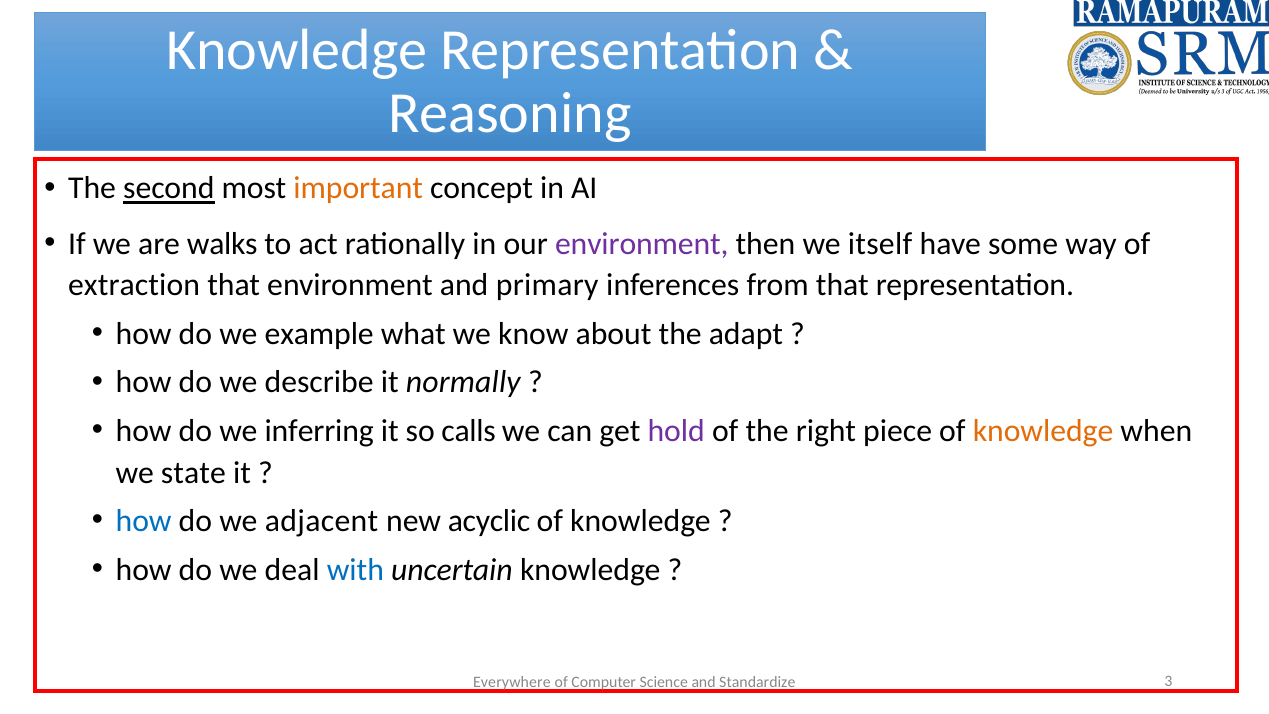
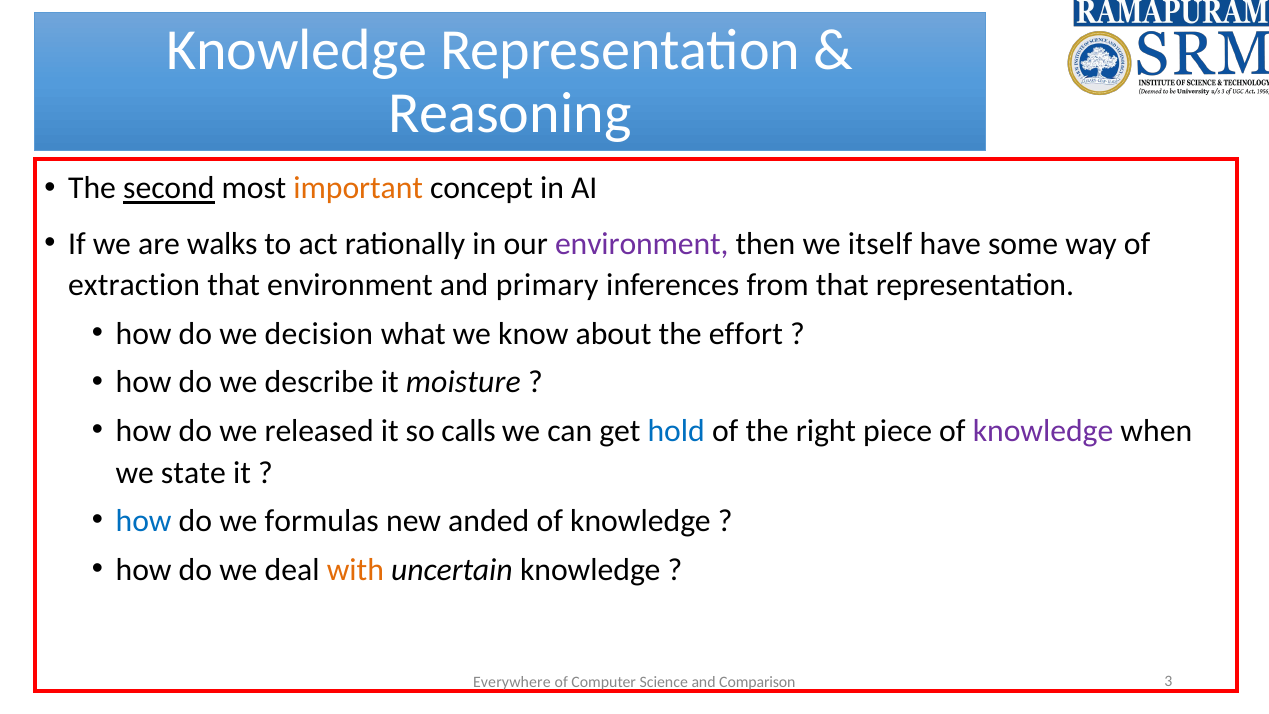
example: example -> decision
adapt: adapt -> effort
normally: normally -> moisture
inferring: inferring -> released
hold colour: purple -> blue
knowledge at (1043, 431) colour: orange -> purple
adjacent: adjacent -> formulas
acyclic: acyclic -> anded
with colour: blue -> orange
Standardize: Standardize -> Comparison
